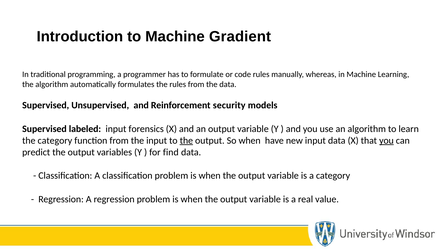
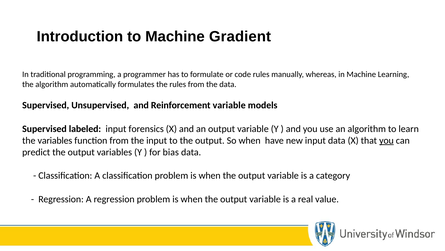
Reinforcement security: security -> variable
the category: category -> variables
the at (186, 140) underline: present -> none
find: find -> bias
